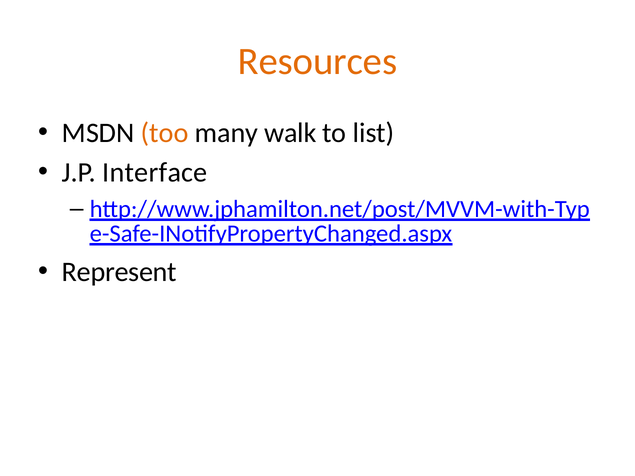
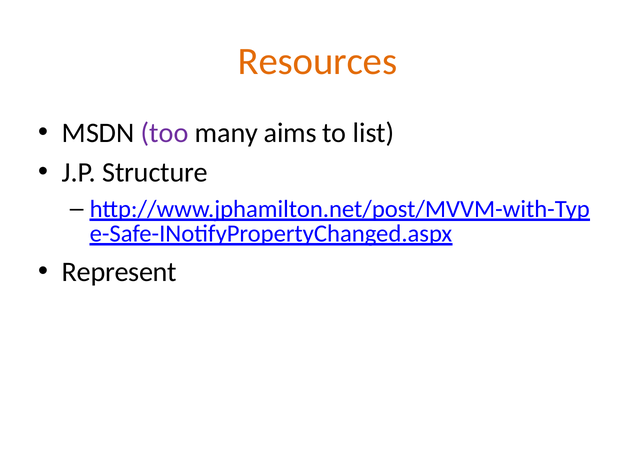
too colour: orange -> purple
walk: walk -> aims
Interface: Interface -> Structure
